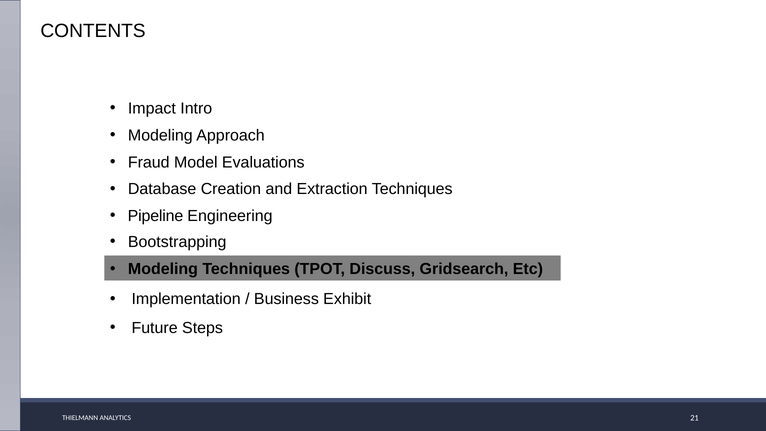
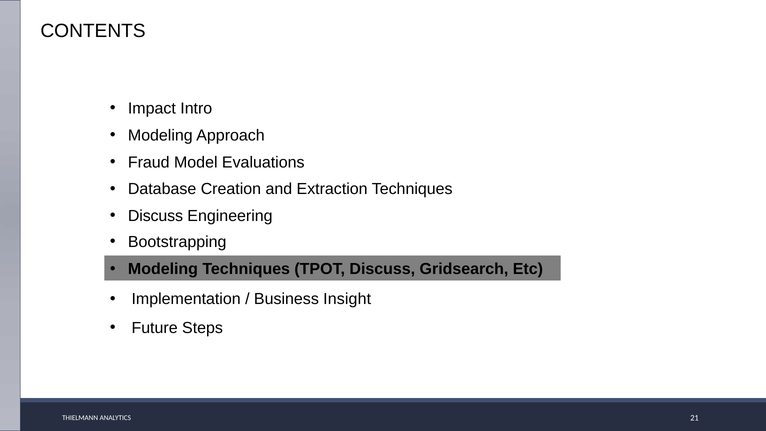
Pipeline at (156, 216): Pipeline -> Discuss
Exhibit: Exhibit -> Insight
